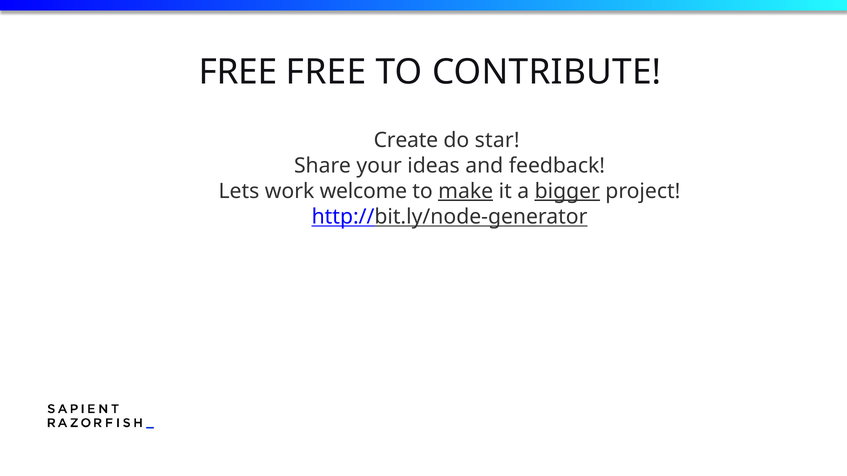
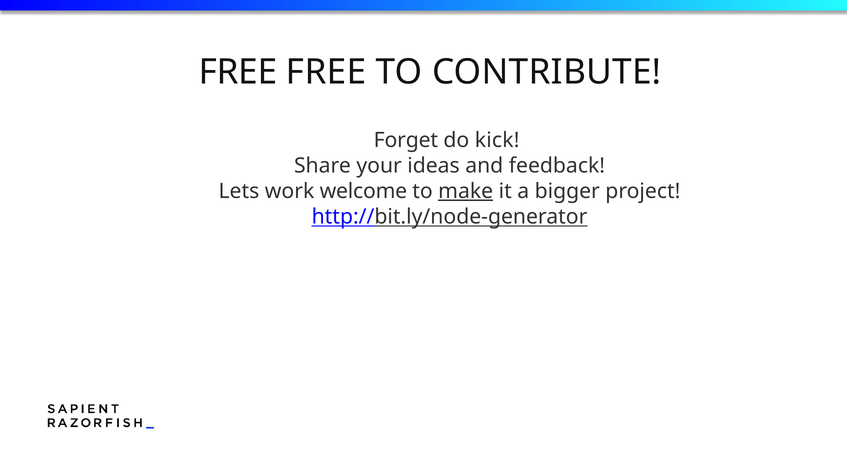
Create: Create -> Forget
star: star -> kick
bigger underline: present -> none
